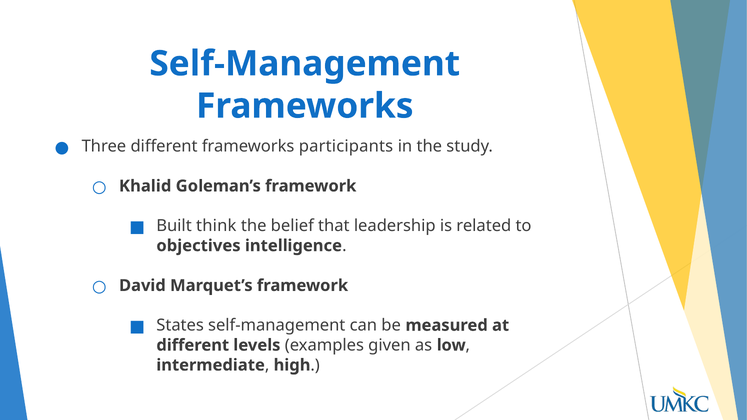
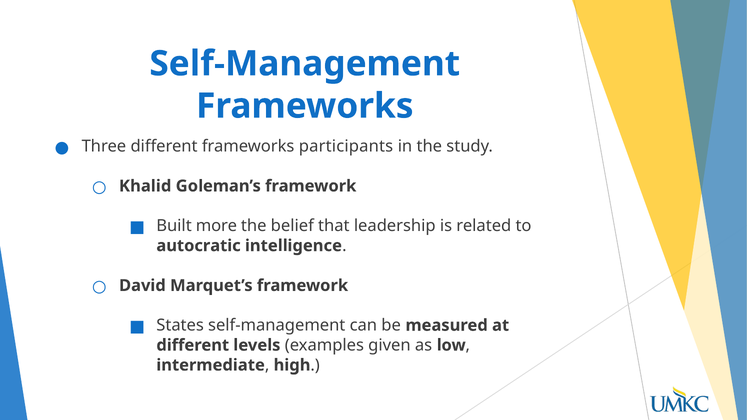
think: think -> more
objectives: objectives -> autocratic
